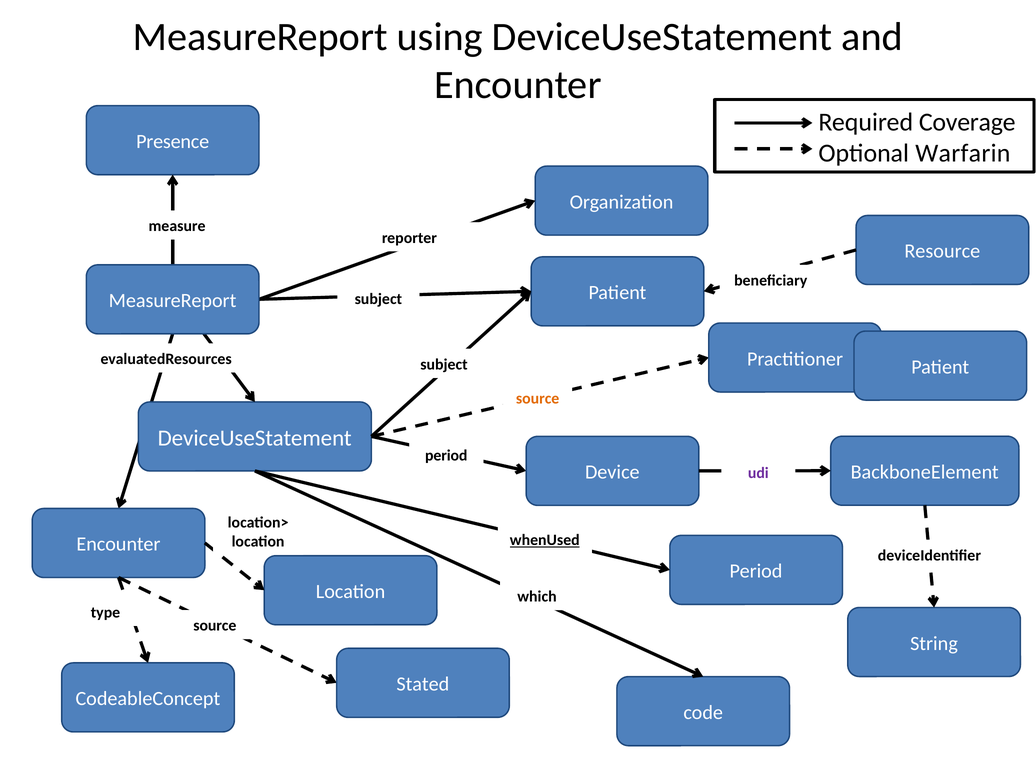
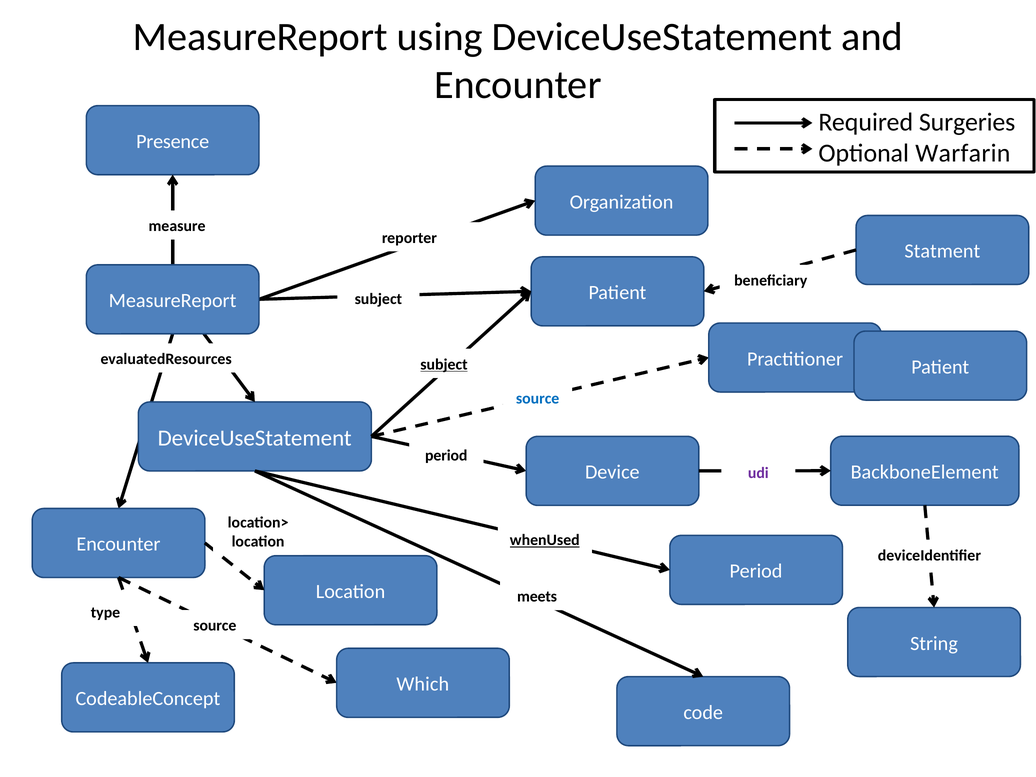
Coverage: Coverage -> Surgeries
Resource: Resource -> Statment
subject at (444, 364) underline: none -> present
source at (538, 398) colour: orange -> blue
which: which -> meets
Stated: Stated -> Which
